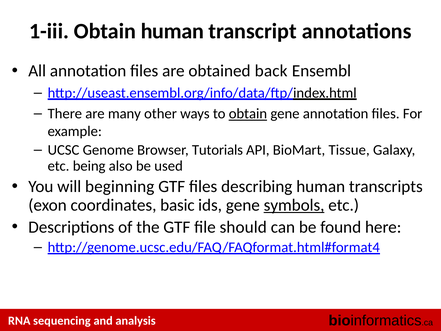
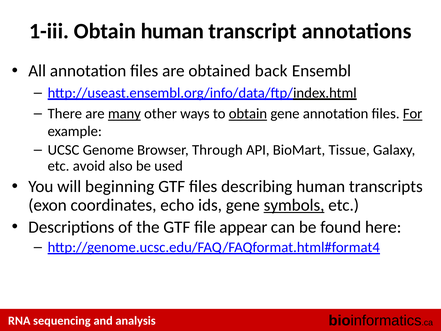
many underline: none -> present
For underline: none -> present
Tutorials: Tutorials -> Through
being: being -> avoid
basic: basic -> echo
should: should -> appear
